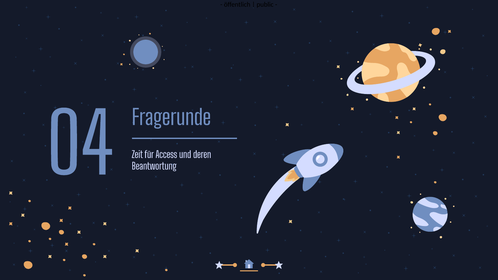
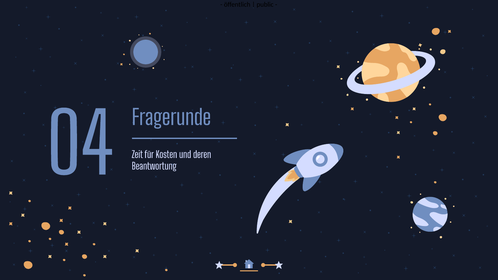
Access: Access -> Kosten
